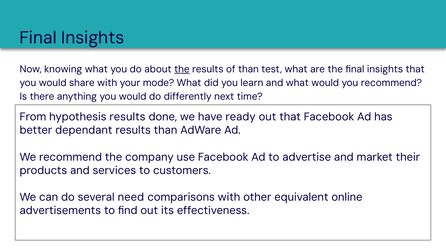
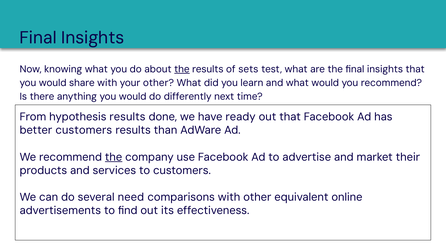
of than: than -> sets
your mode: mode -> other
better dependant: dependant -> customers
the at (114, 157) underline: none -> present
